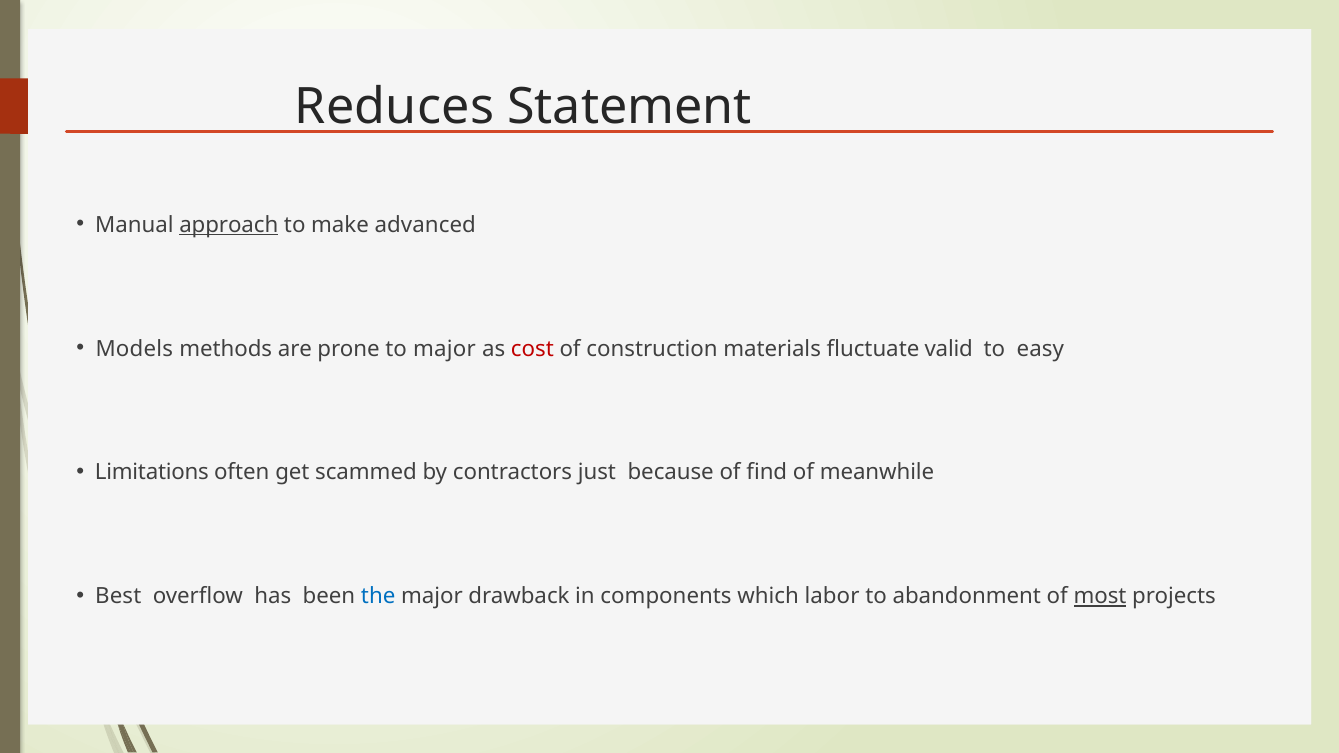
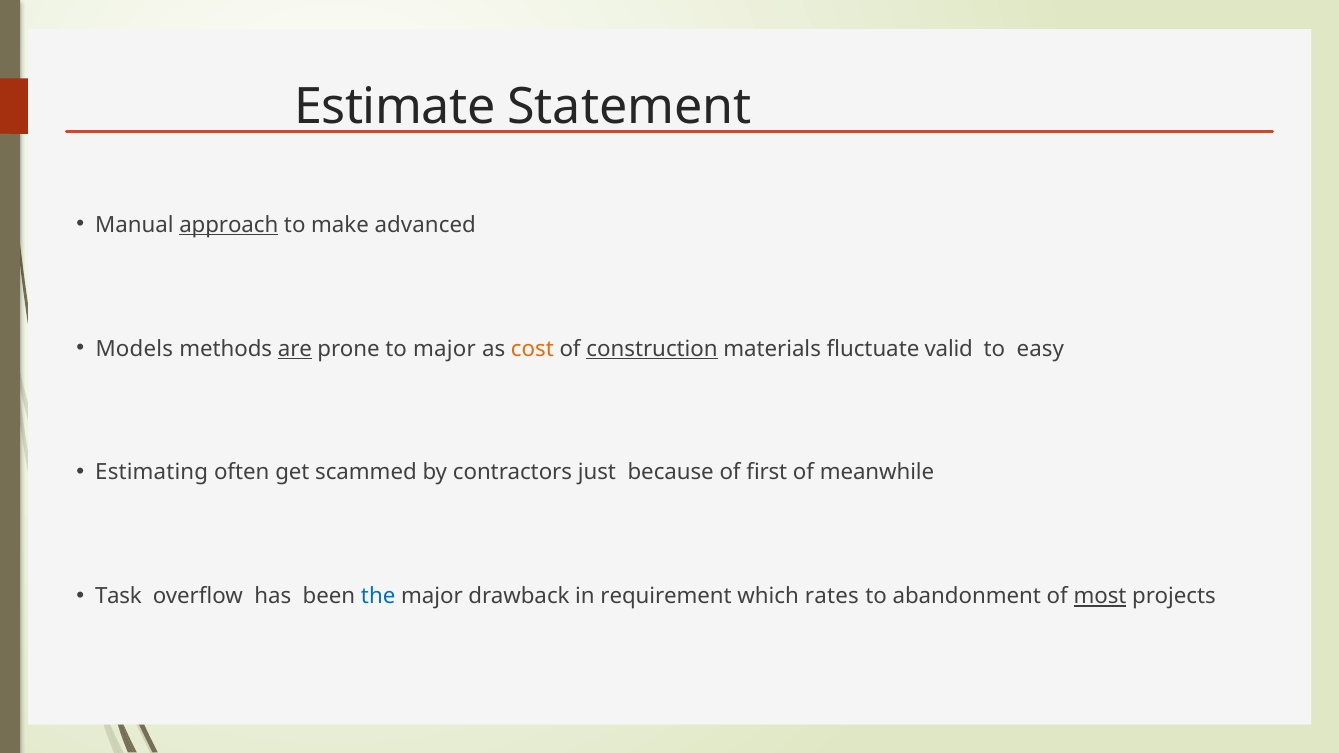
Reduces: Reduces -> Estimate
are underline: none -> present
cost colour: red -> orange
construction underline: none -> present
Limitations: Limitations -> Estimating
find: find -> first
Best: Best -> Task
components: components -> requirement
labor: labor -> rates
